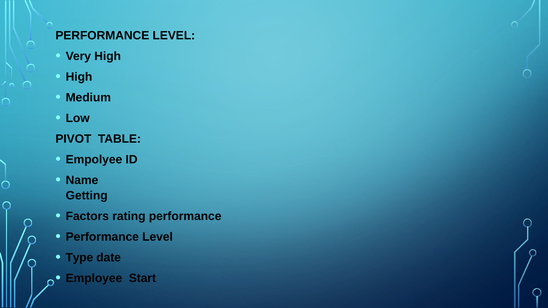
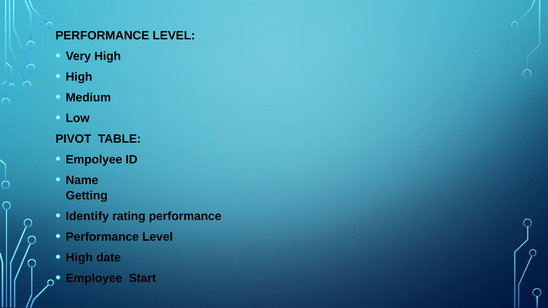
Factors: Factors -> Identify
Type at (79, 258): Type -> High
